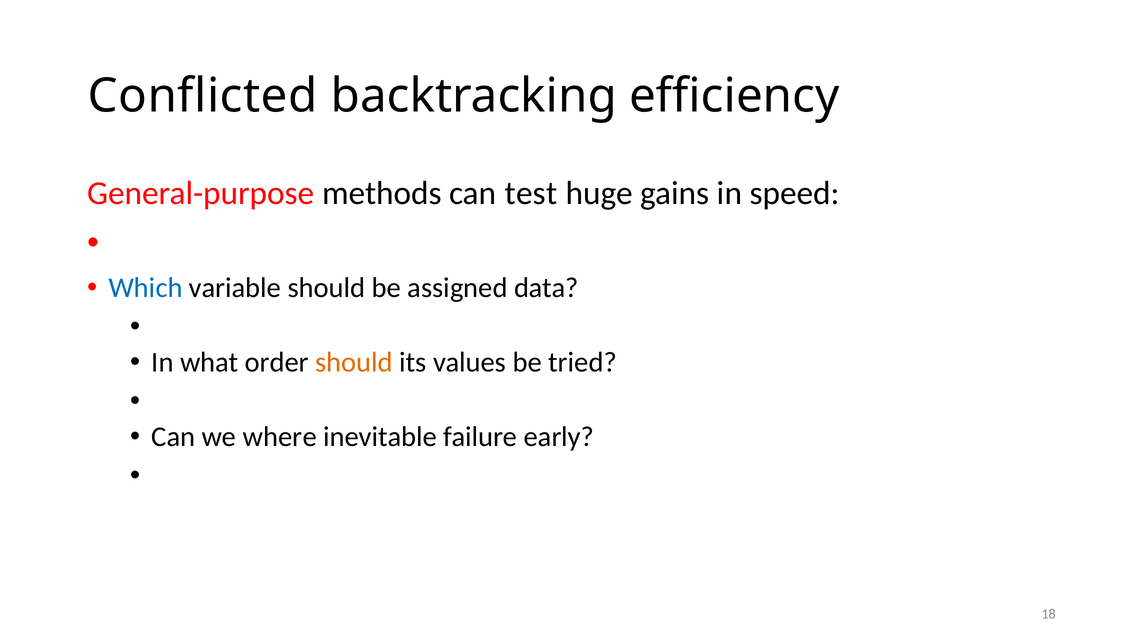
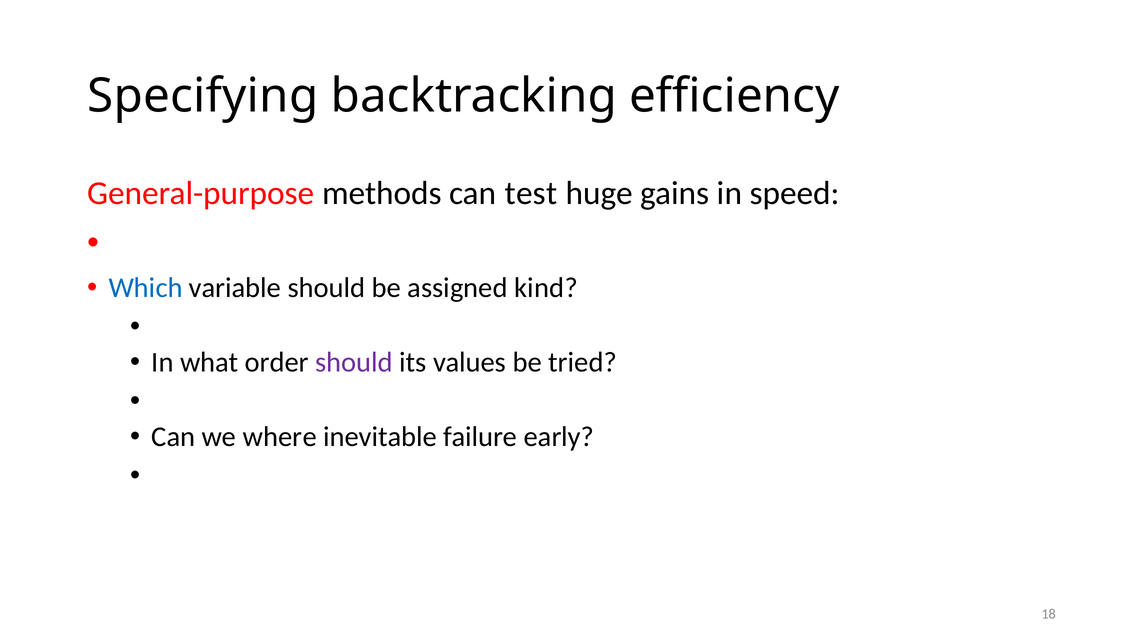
Conflicted: Conflicted -> Specifying
data: data -> kind
should at (354, 362) colour: orange -> purple
